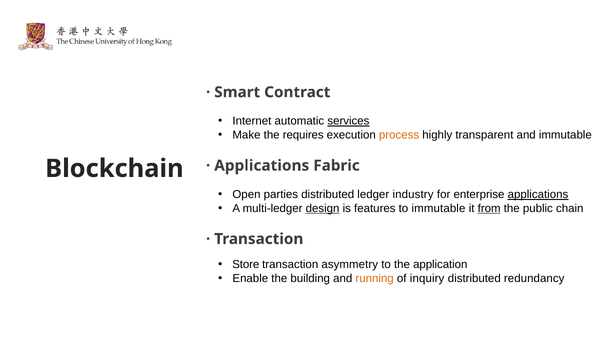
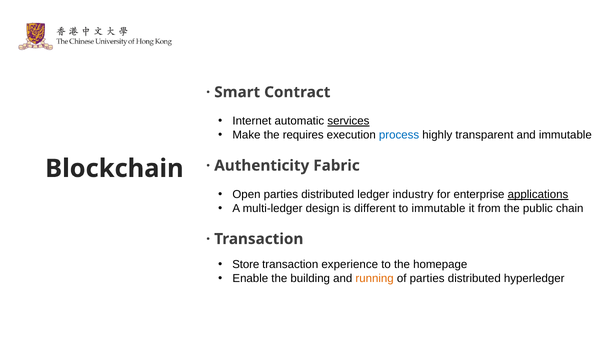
process colour: orange -> blue
Applications at (262, 166): Applications -> Authenticity
design underline: present -> none
features: features -> different
from underline: present -> none
asymmetry: asymmetry -> experience
application: application -> homepage
of inquiry: inquiry -> parties
redundancy: redundancy -> hyperledger
